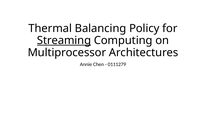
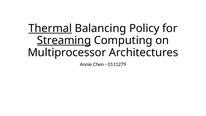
Thermal underline: none -> present
